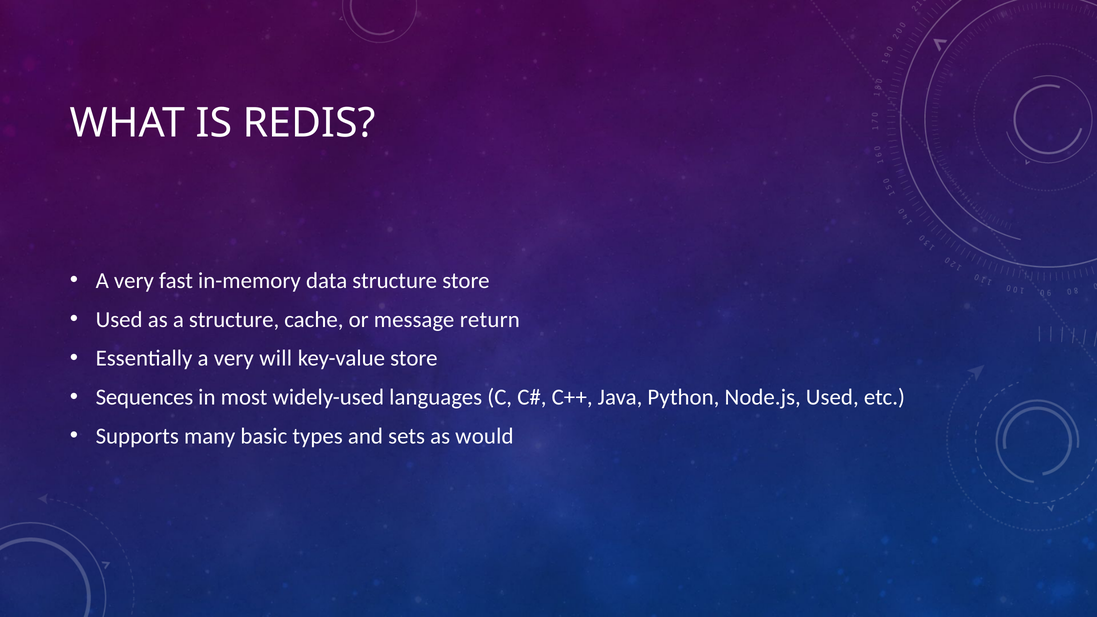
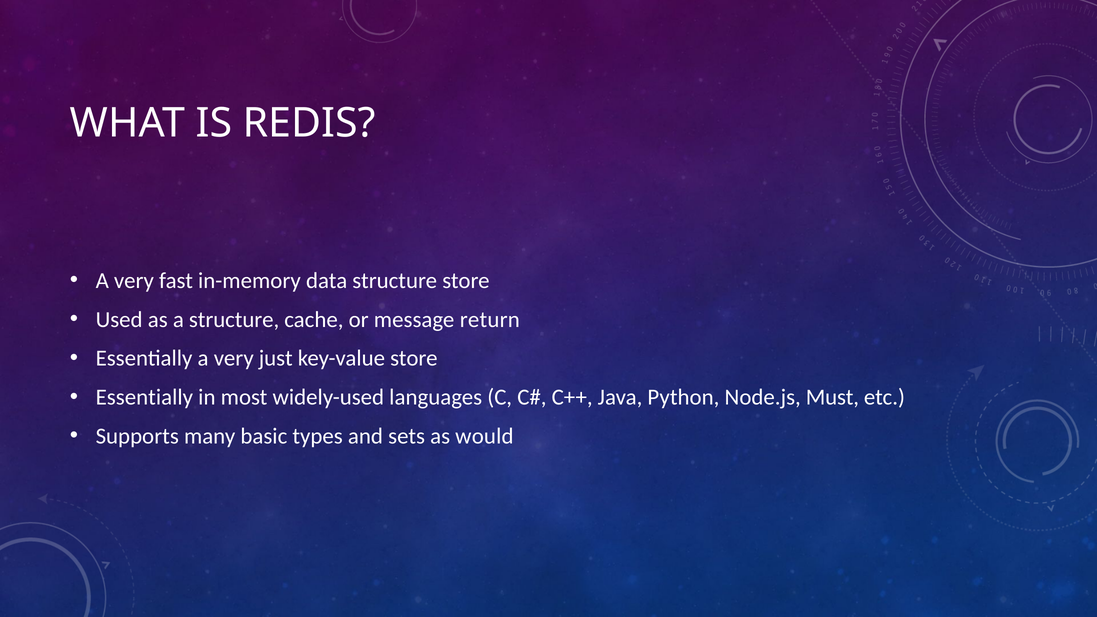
will: will -> just
Sequences at (144, 397): Sequences -> Essentially
Node.js Used: Used -> Must
